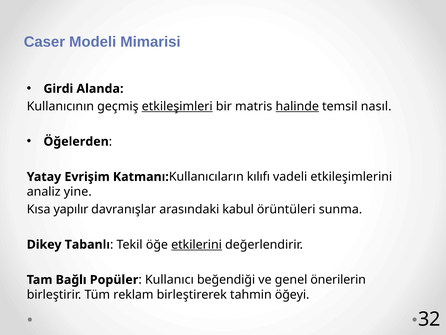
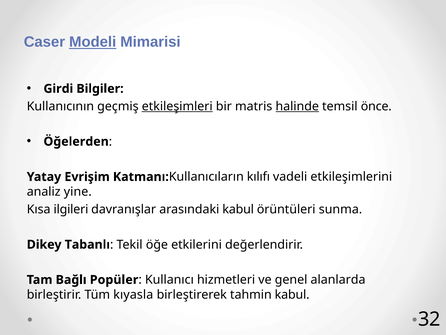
Modeli underline: none -> present
Alanda: Alanda -> Bilgiler
nasıl: nasıl -> önce
yapılır: yapılır -> ilgileri
etkilerini underline: present -> none
beğendiği: beğendiği -> hizmetleri
önerilerin: önerilerin -> alanlarda
reklam: reklam -> kıyasla
tahmin öğeyi: öğeyi -> kabul
